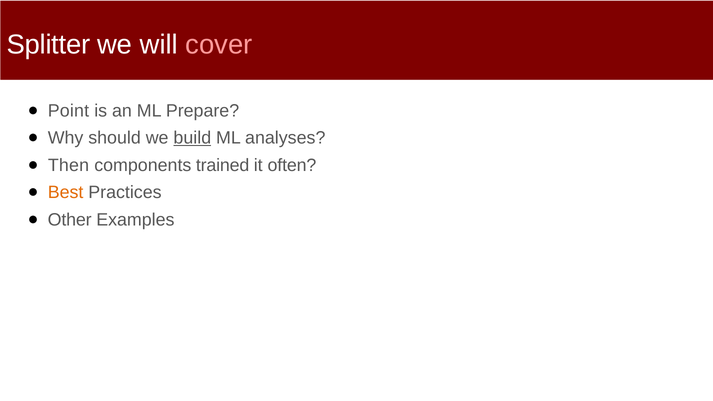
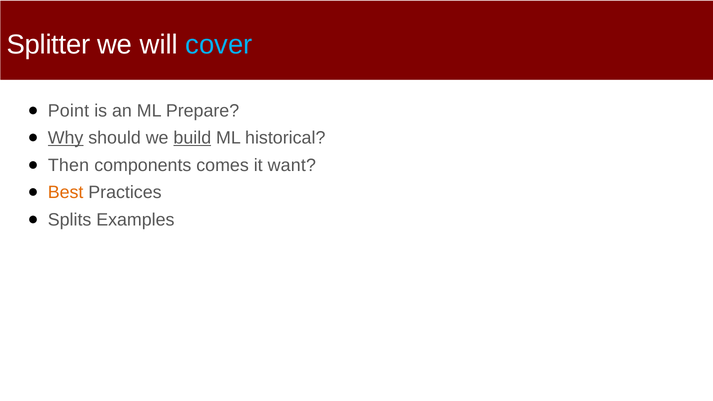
cover colour: pink -> light blue
Why underline: none -> present
analyses: analyses -> historical
trained: trained -> comes
often: often -> want
Other: Other -> Splits
